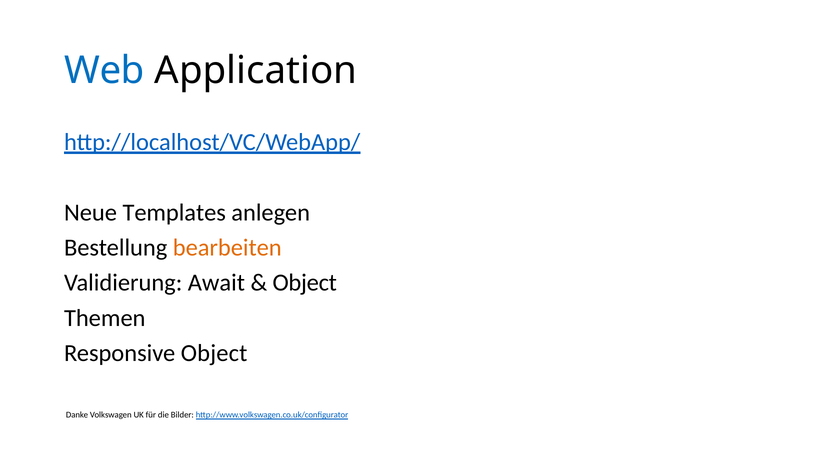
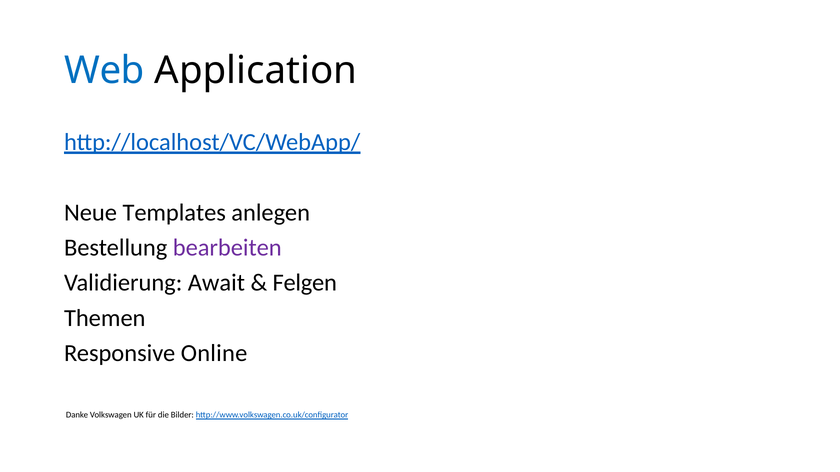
bearbeiten colour: orange -> purple
Object at (305, 283): Object -> Felgen
Responsive Object: Object -> Online
